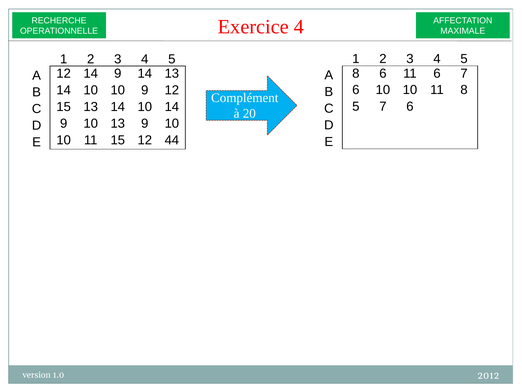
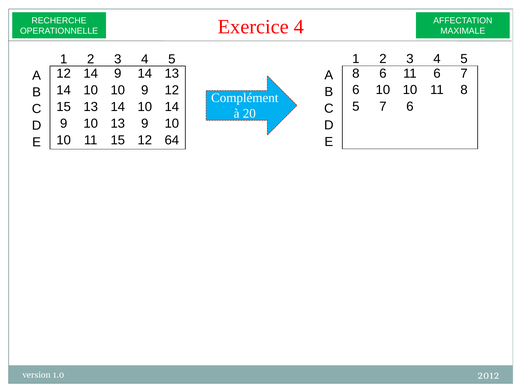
44: 44 -> 64
